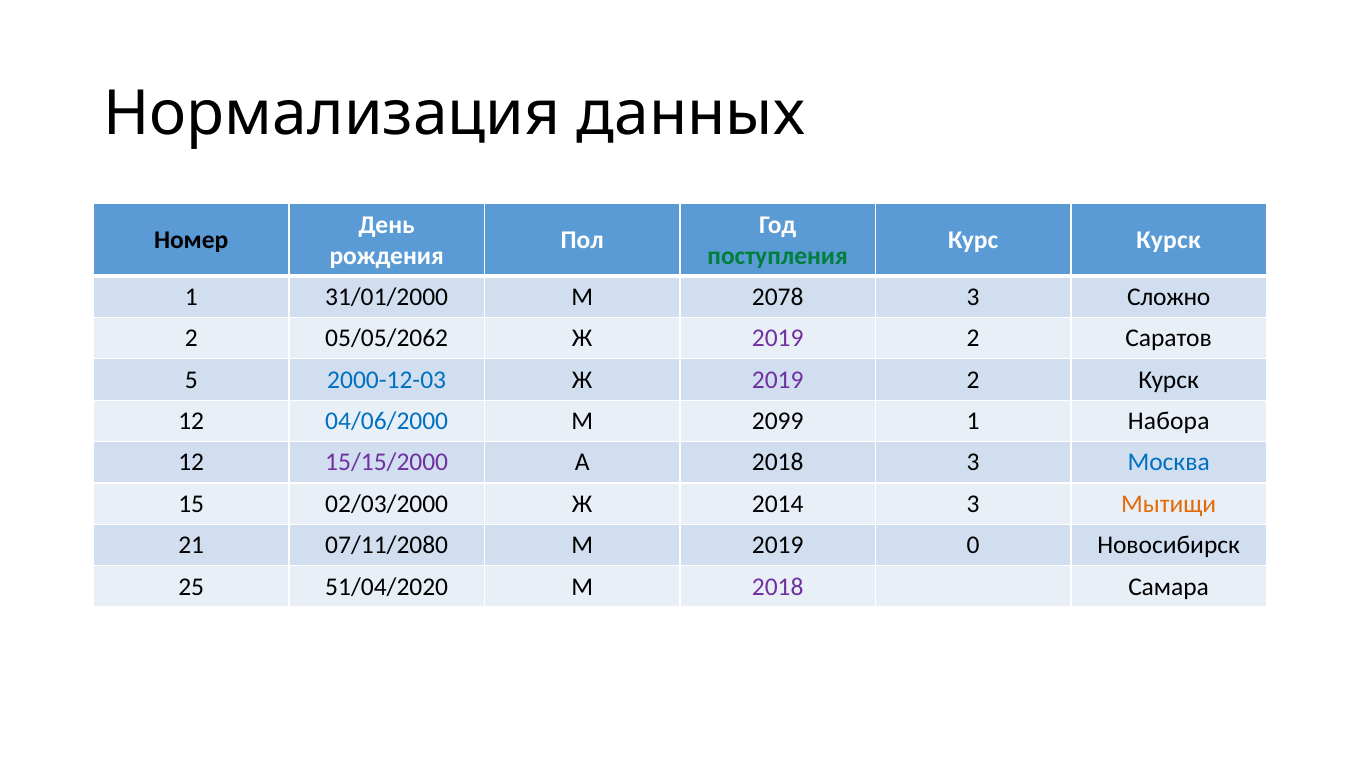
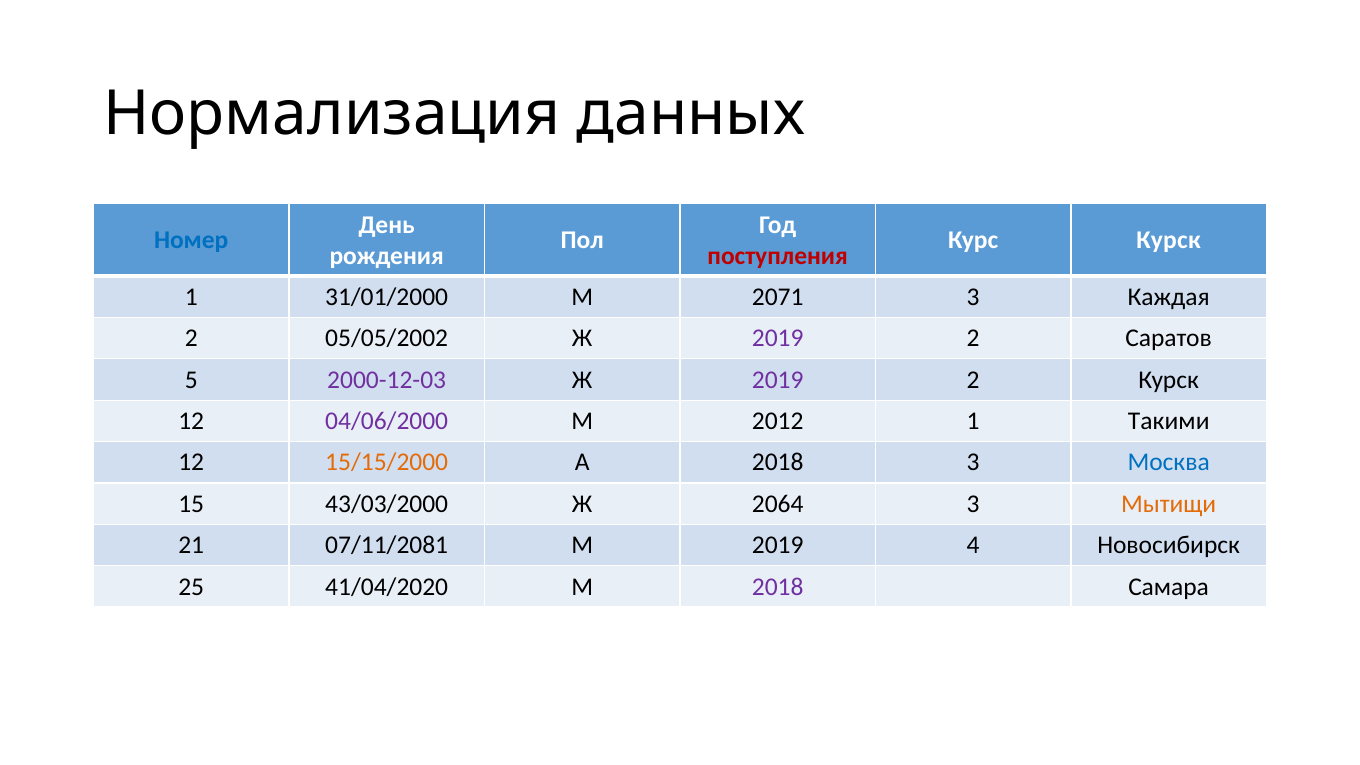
Номер colour: black -> blue
поступления colour: green -> red
2078: 2078 -> 2071
Сложно: Сложно -> Каждая
05/05/2062: 05/05/2062 -> 05/05/2002
2000-12-03 colour: blue -> purple
04/06/2000 colour: blue -> purple
2099: 2099 -> 2012
Набора: Набора -> Такими
15/15/2000 colour: purple -> orange
02/03/2000: 02/03/2000 -> 43/03/2000
2014: 2014 -> 2064
07/11/2080: 07/11/2080 -> 07/11/2081
0: 0 -> 4
51/04/2020: 51/04/2020 -> 41/04/2020
